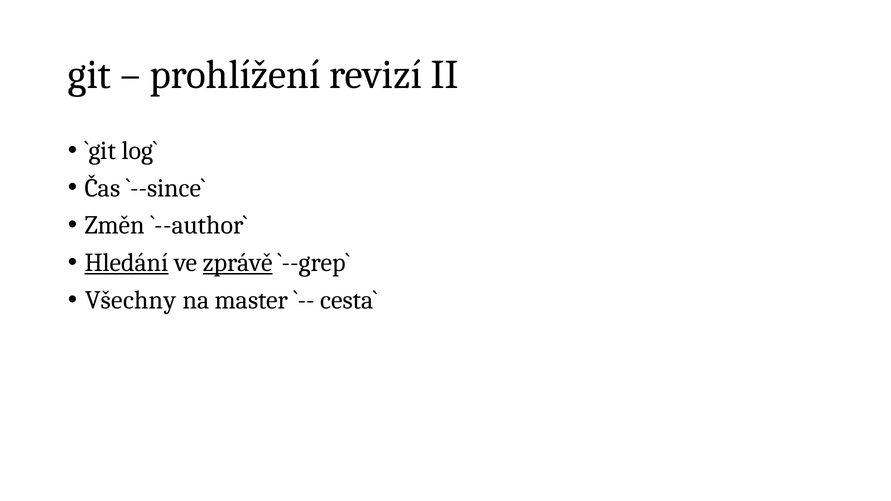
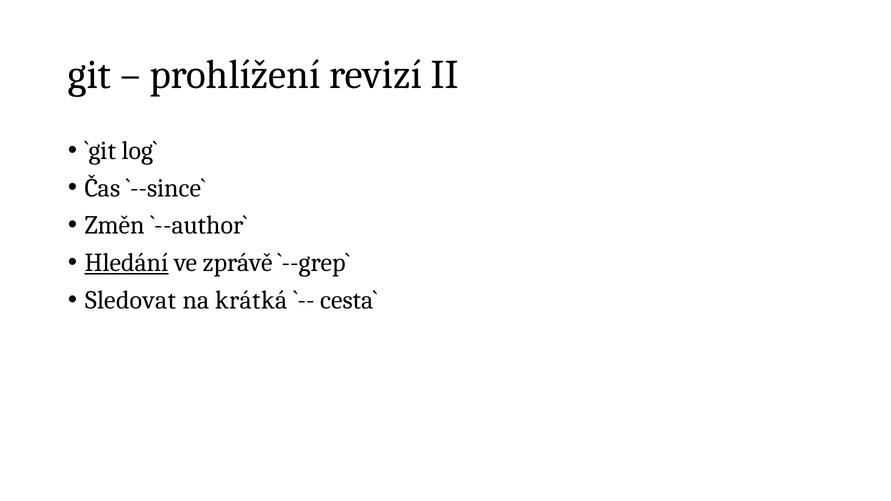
zprávě underline: present -> none
Všechny: Všechny -> Sledovat
master: master -> krátká
